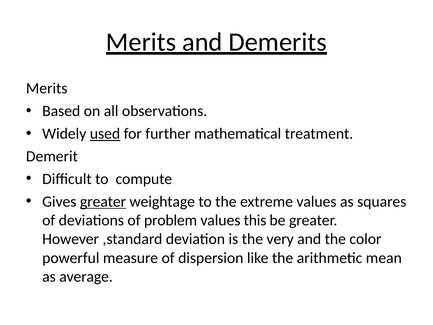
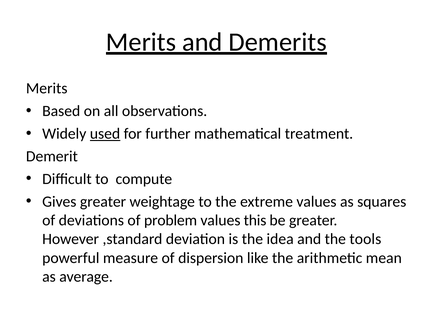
greater at (103, 201) underline: present -> none
very: very -> idea
color: color -> tools
